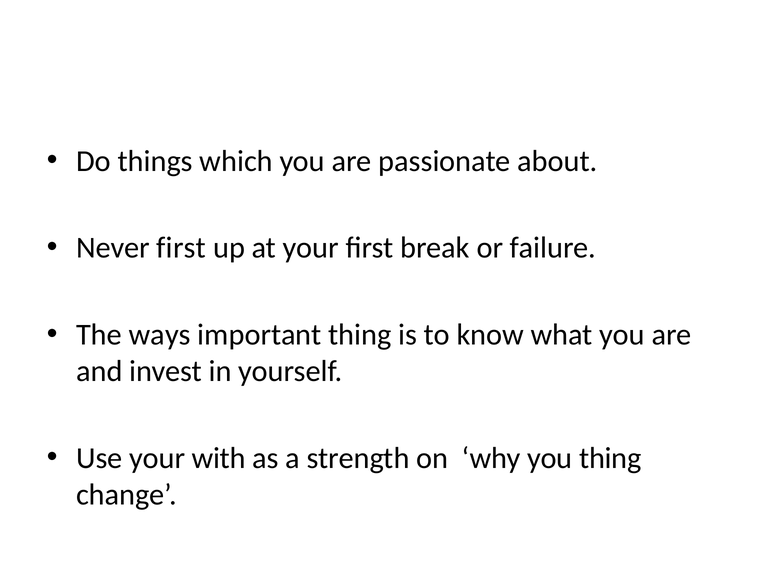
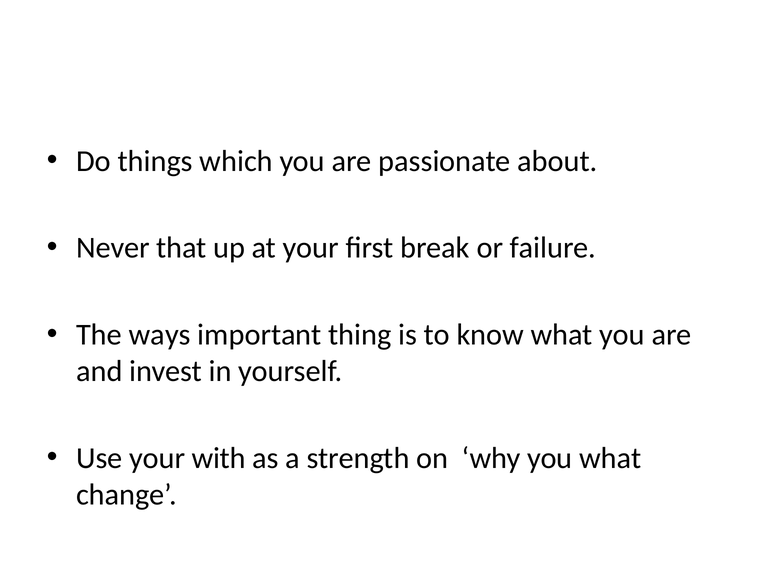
Never first: first -> that
you thing: thing -> what
